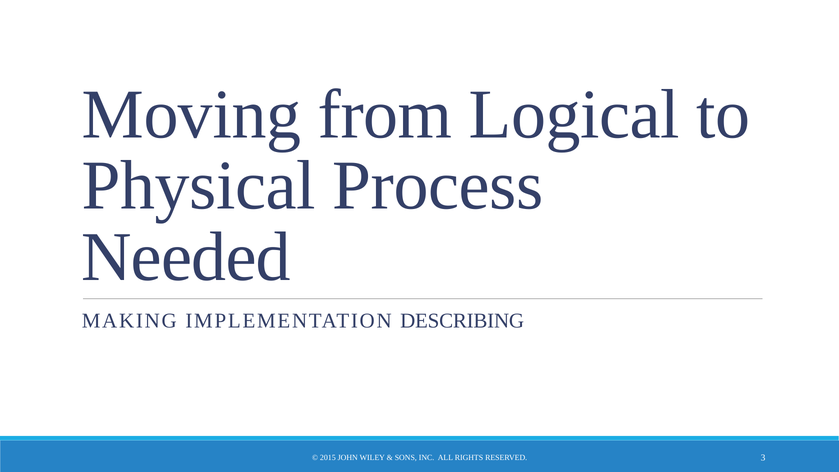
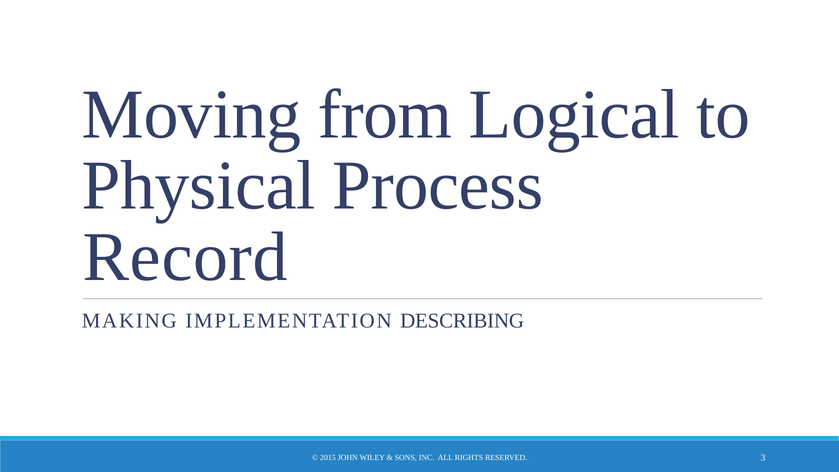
Needed: Needed -> Record
